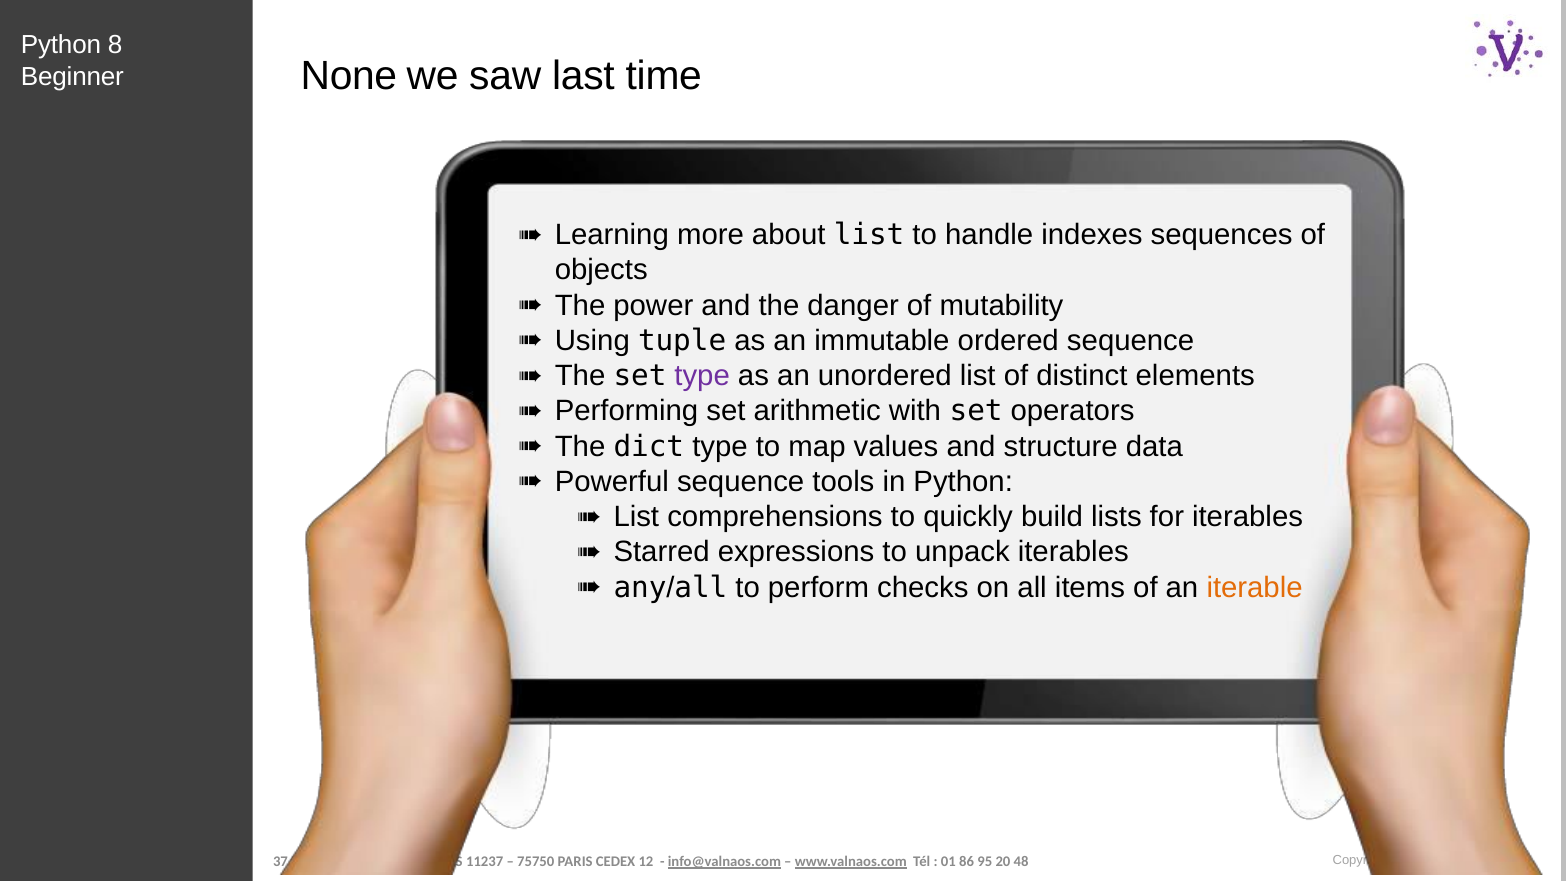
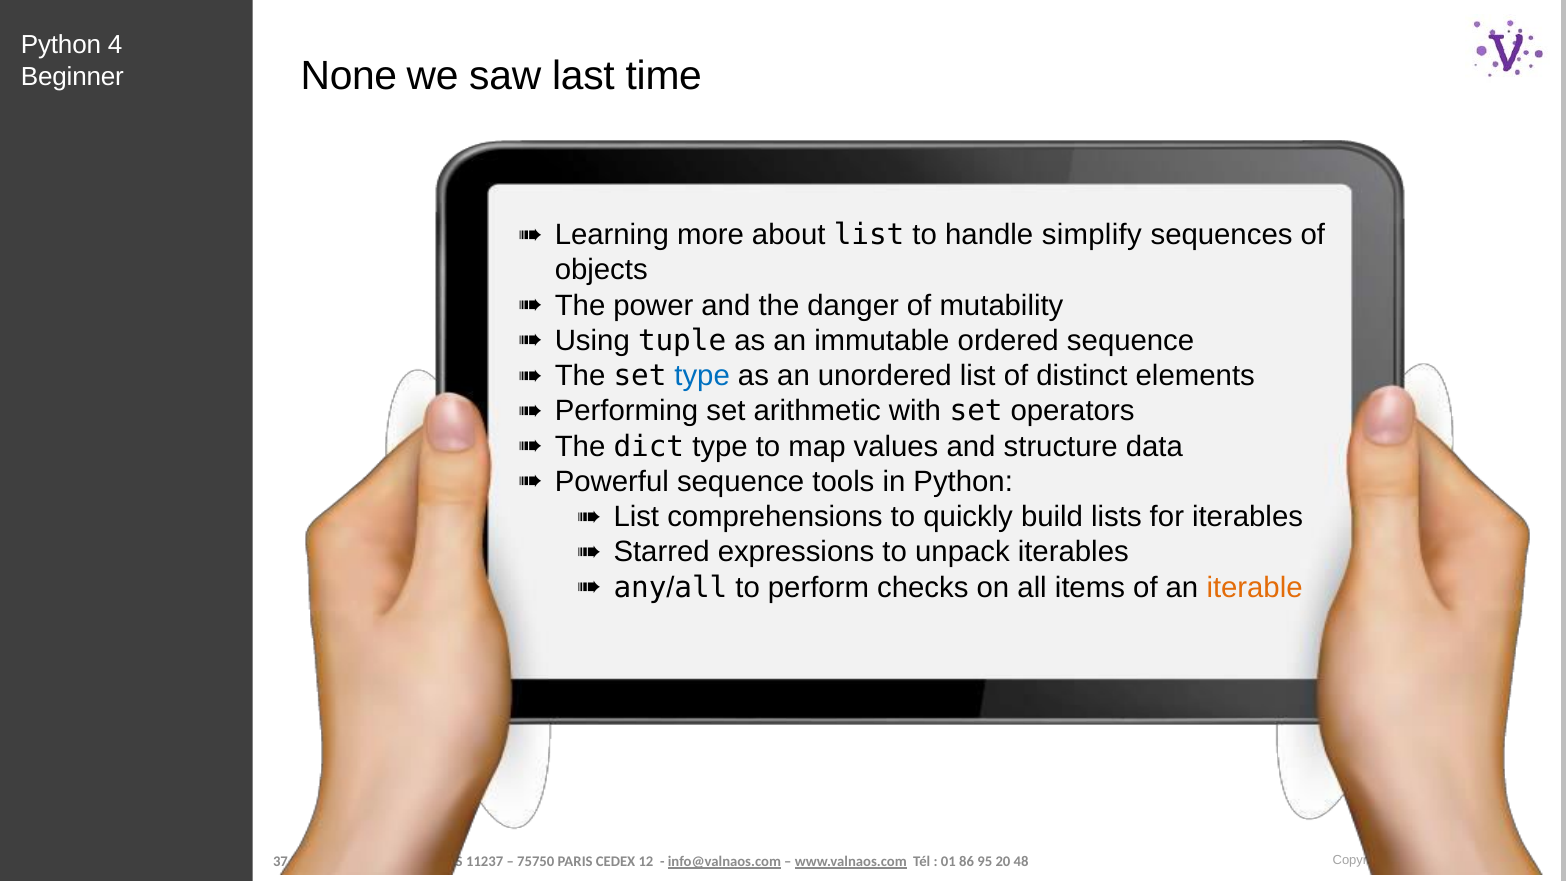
8: 8 -> 4
indexes: indexes -> simplify
type at (702, 376) colour: purple -> blue
